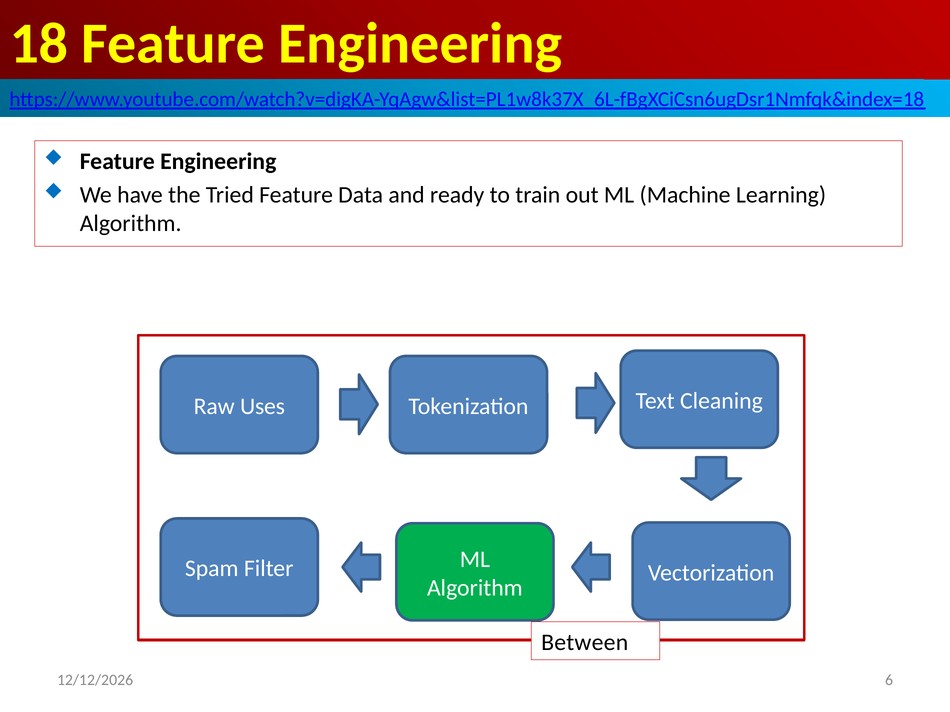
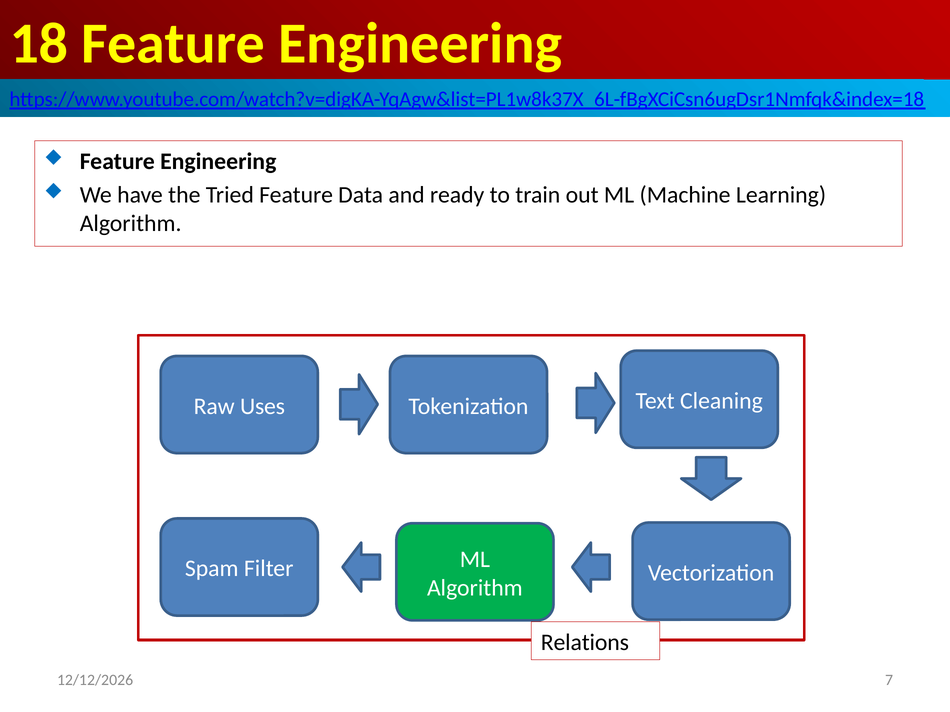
Between: Between -> Relations
6: 6 -> 7
